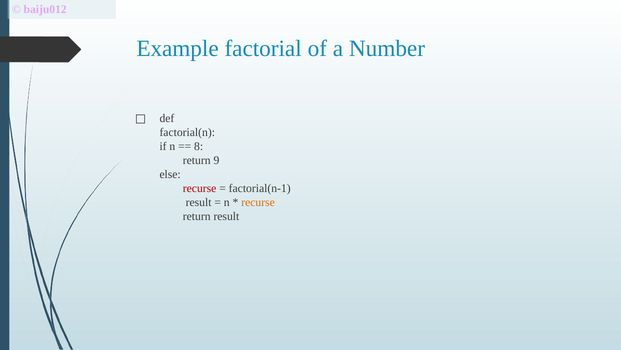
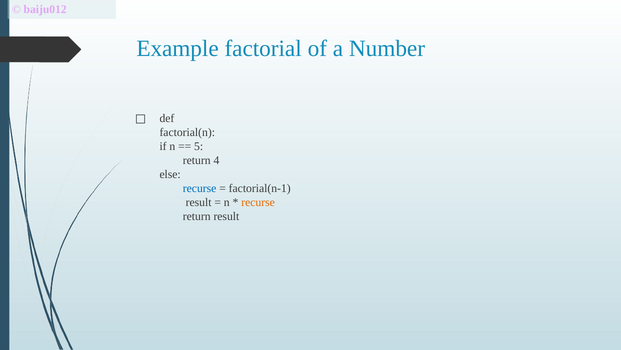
8: 8 -> 5
9: 9 -> 4
recurse at (200, 188) colour: red -> blue
